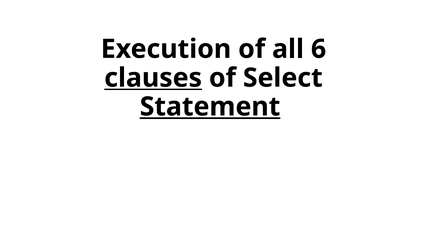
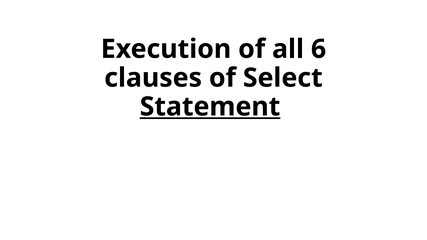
clauses underline: present -> none
